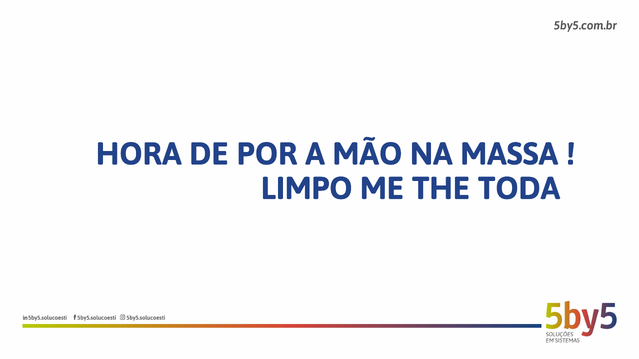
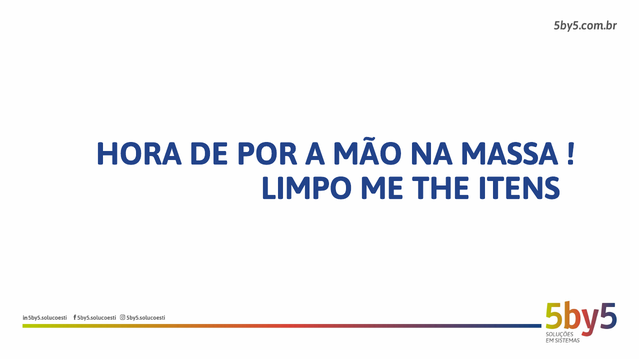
TODA: TODA -> ITENS
